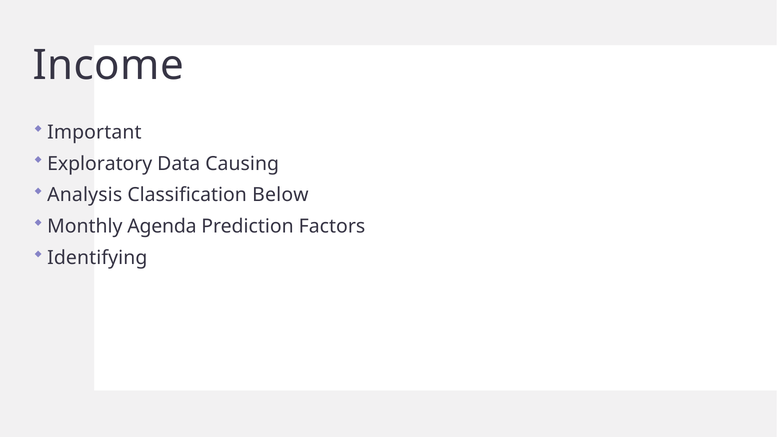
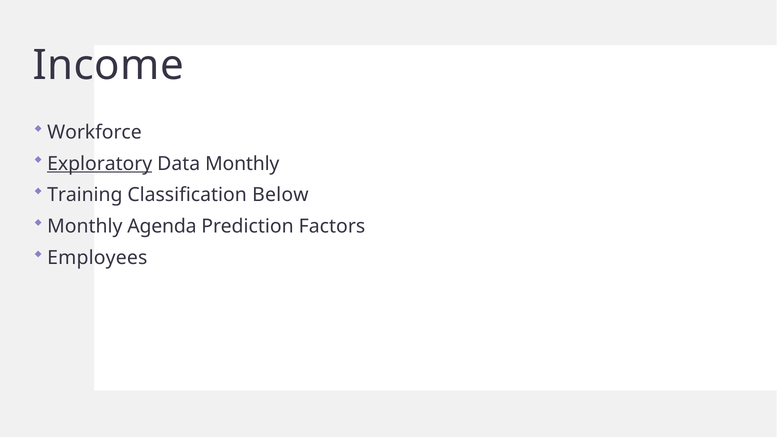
Important: Important -> Workforce
Exploratory underline: none -> present
Data Causing: Causing -> Monthly
Analysis: Analysis -> Training
Identifying: Identifying -> Employees
